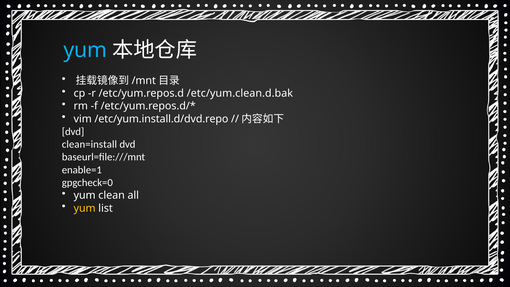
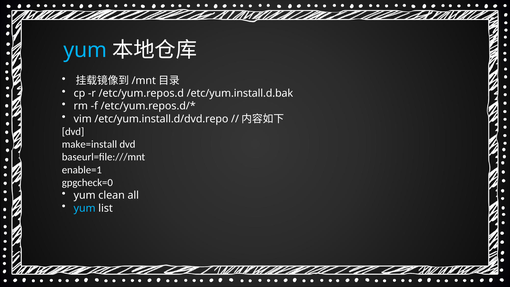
/etc/yum.clean.d.bak: /etc/yum.clean.d.bak -> /etc/yum.install.d.bak
clean=install: clean=install -> make=install
yum at (85, 208) colour: yellow -> light blue
